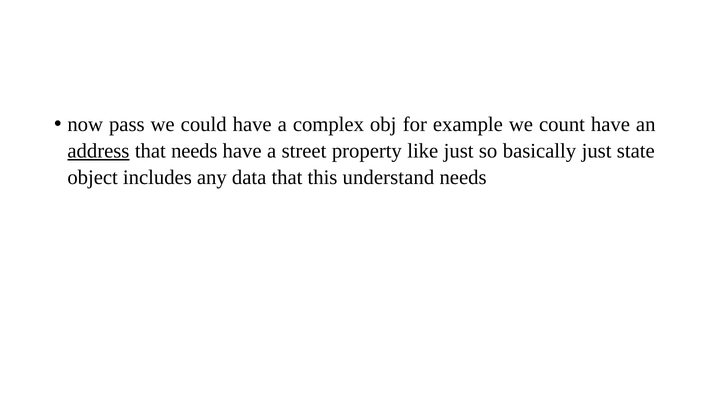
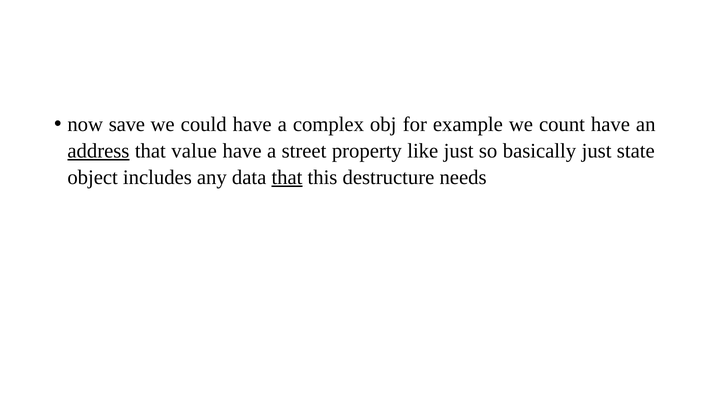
pass: pass -> save
that needs: needs -> value
that at (287, 178) underline: none -> present
understand: understand -> destructure
